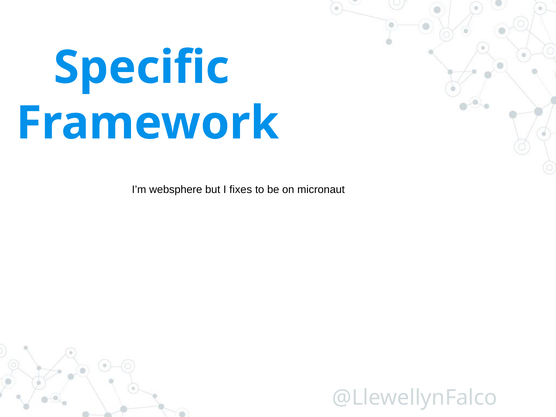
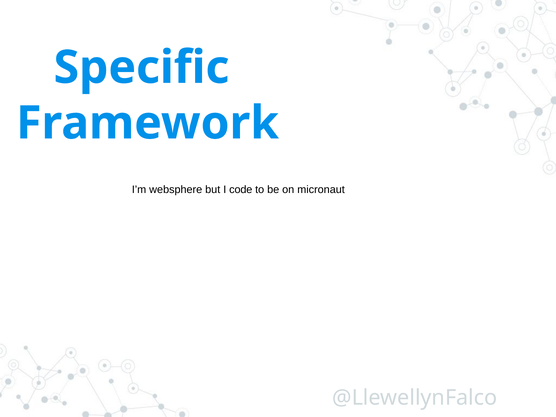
fixes: fixes -> code
